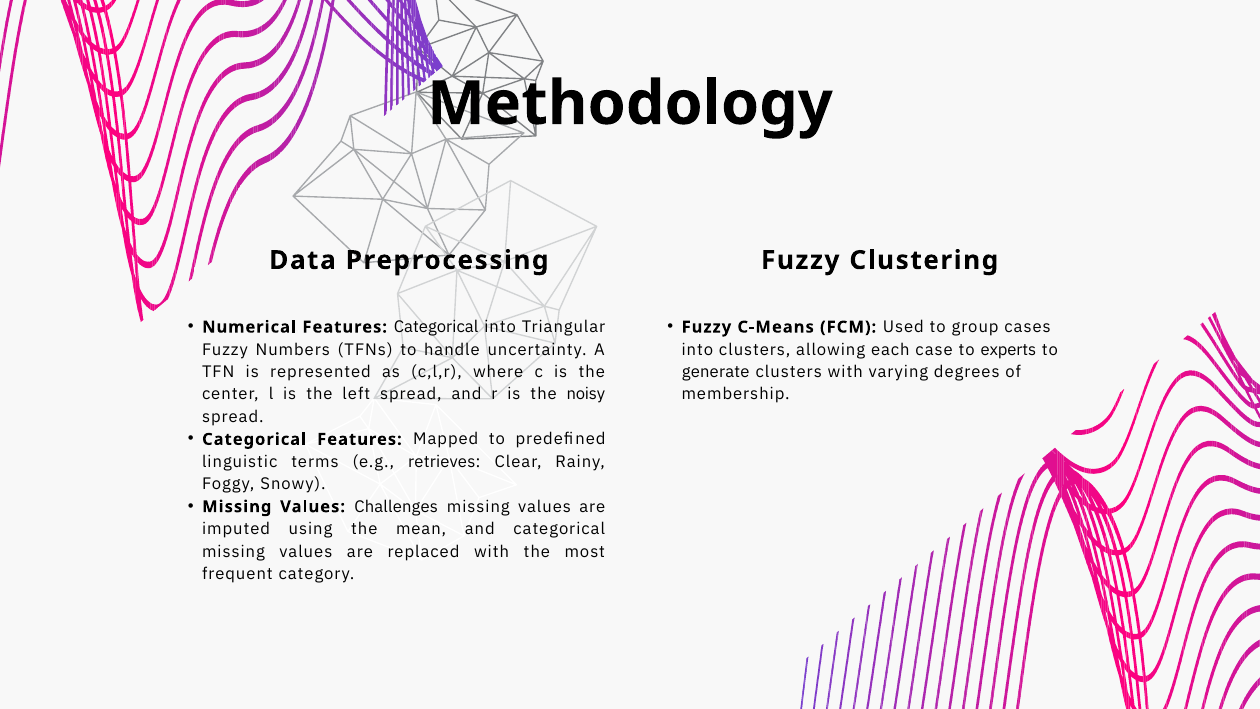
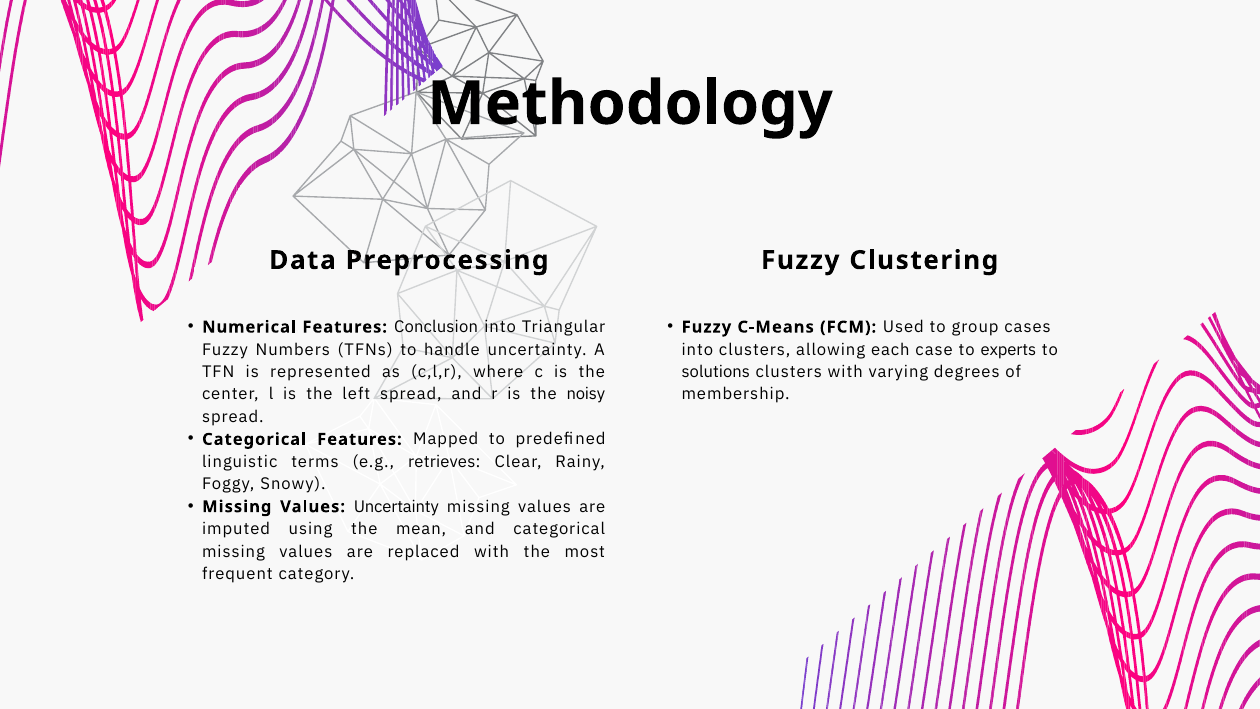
Features Categorical: Categorical -> Conclusion
generate: generate -> solutions
Values Challenges: Challenges -> Uncertainty
